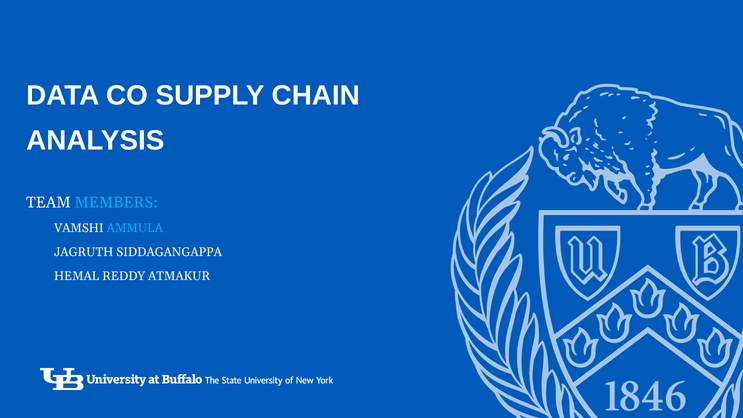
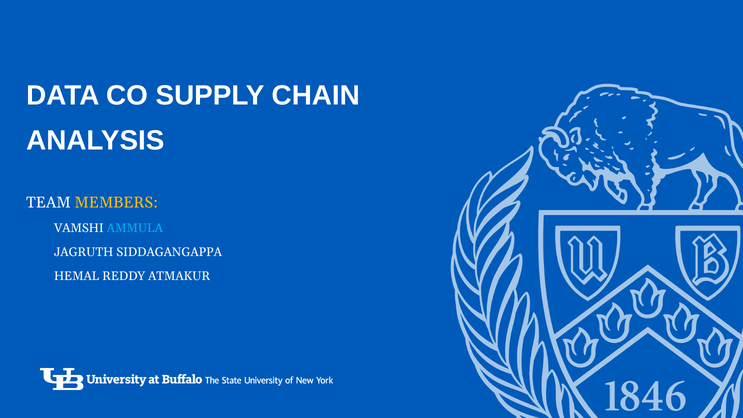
MEMBERS colour: light blue -> yellow
